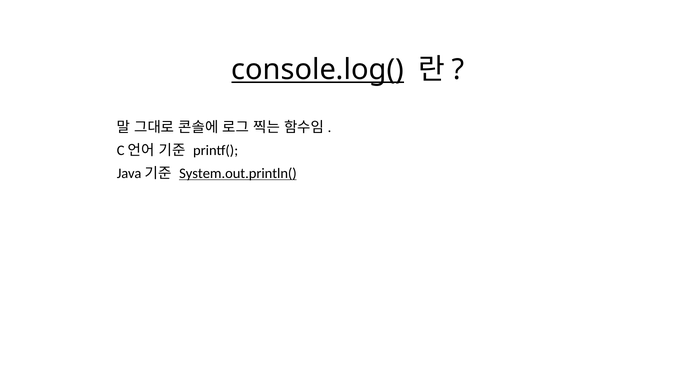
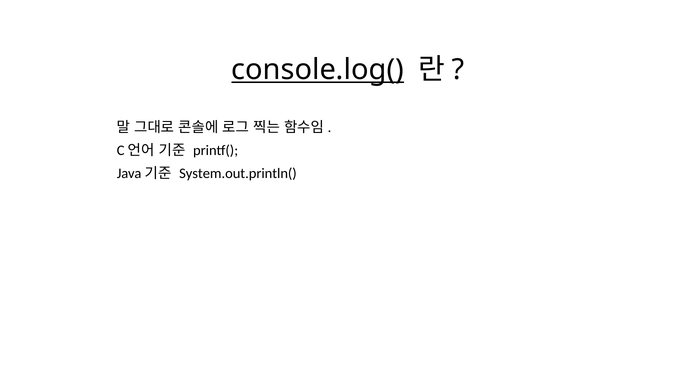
System.out.println( underline: present -> none
